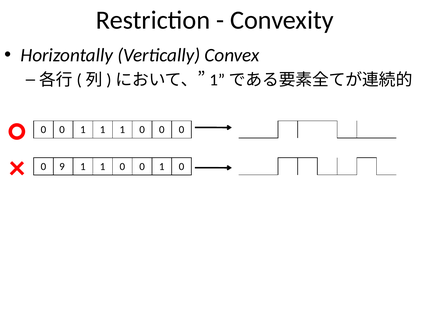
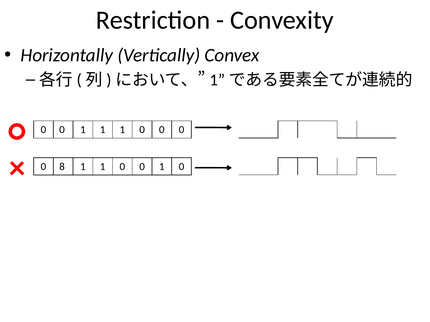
9: 9 -> 8
